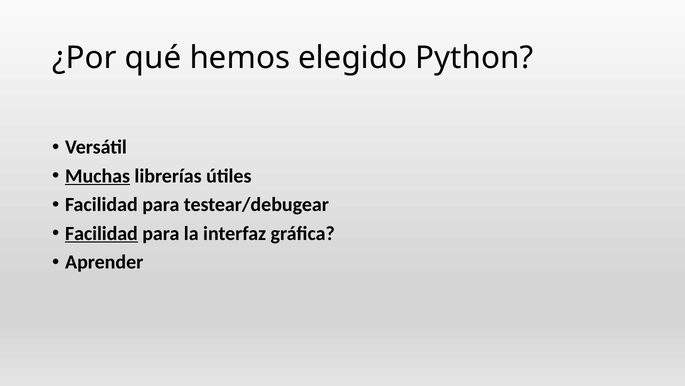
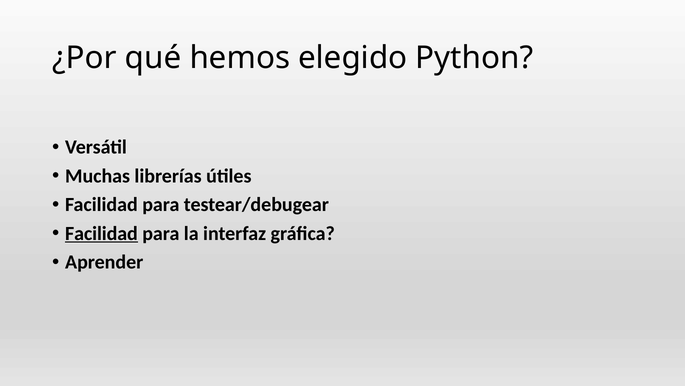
Muchas underline: present -> none
